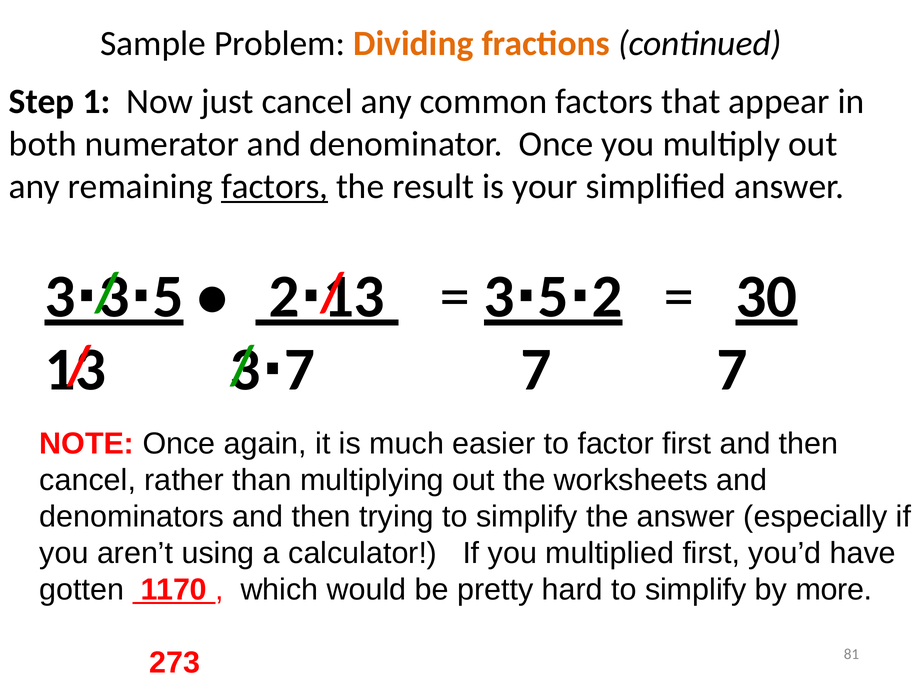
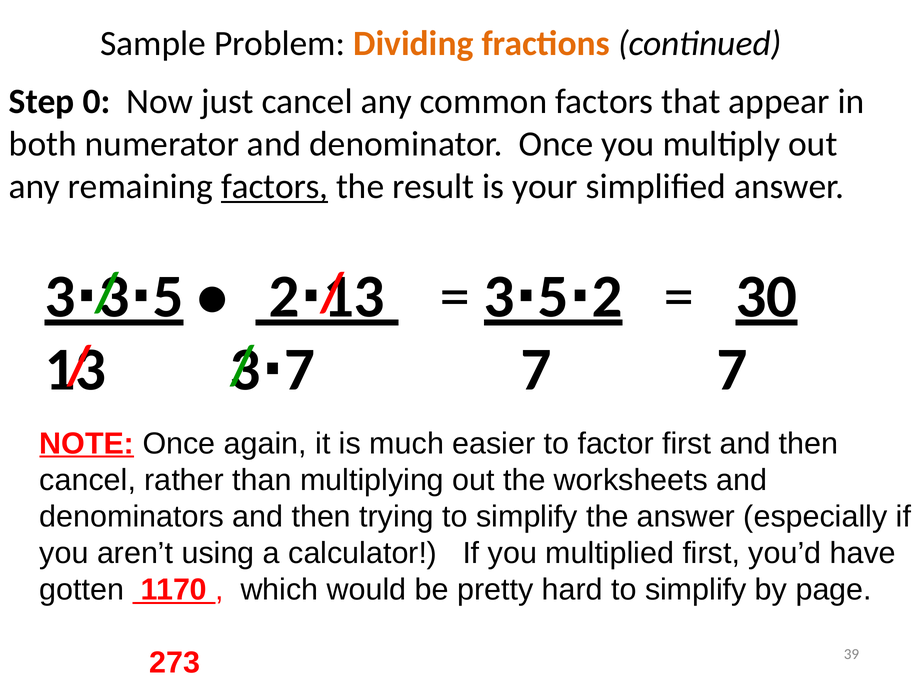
1: 1 -> 0
NOTE underline: none -> present
more: more -> page
81: 81 -> 39
